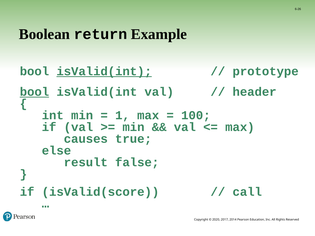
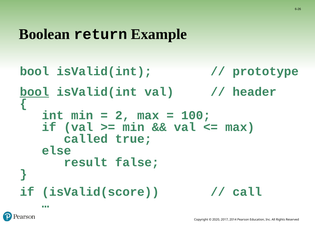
isValid(int at (104, 72) underline: present -> none
1: 1 -> 2
causes: causes -> called
